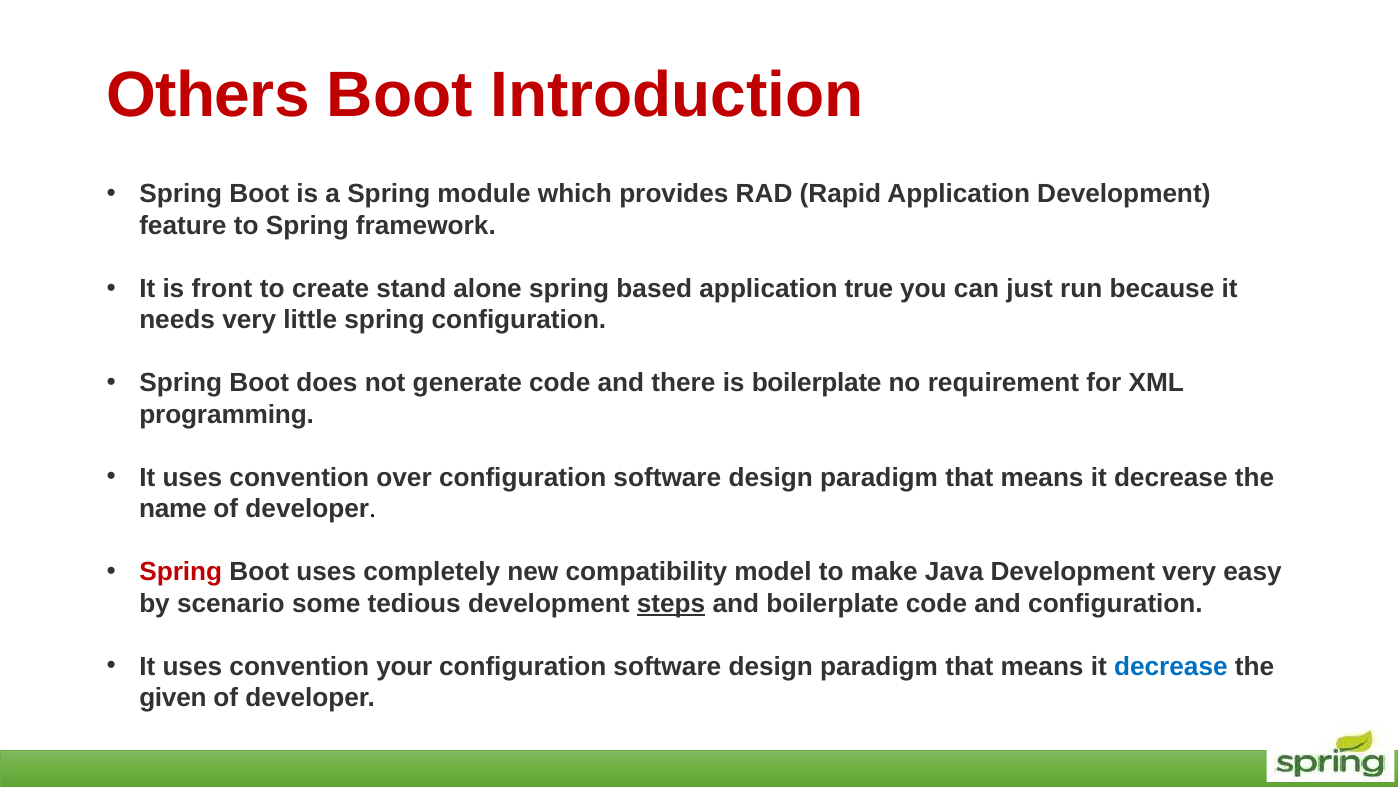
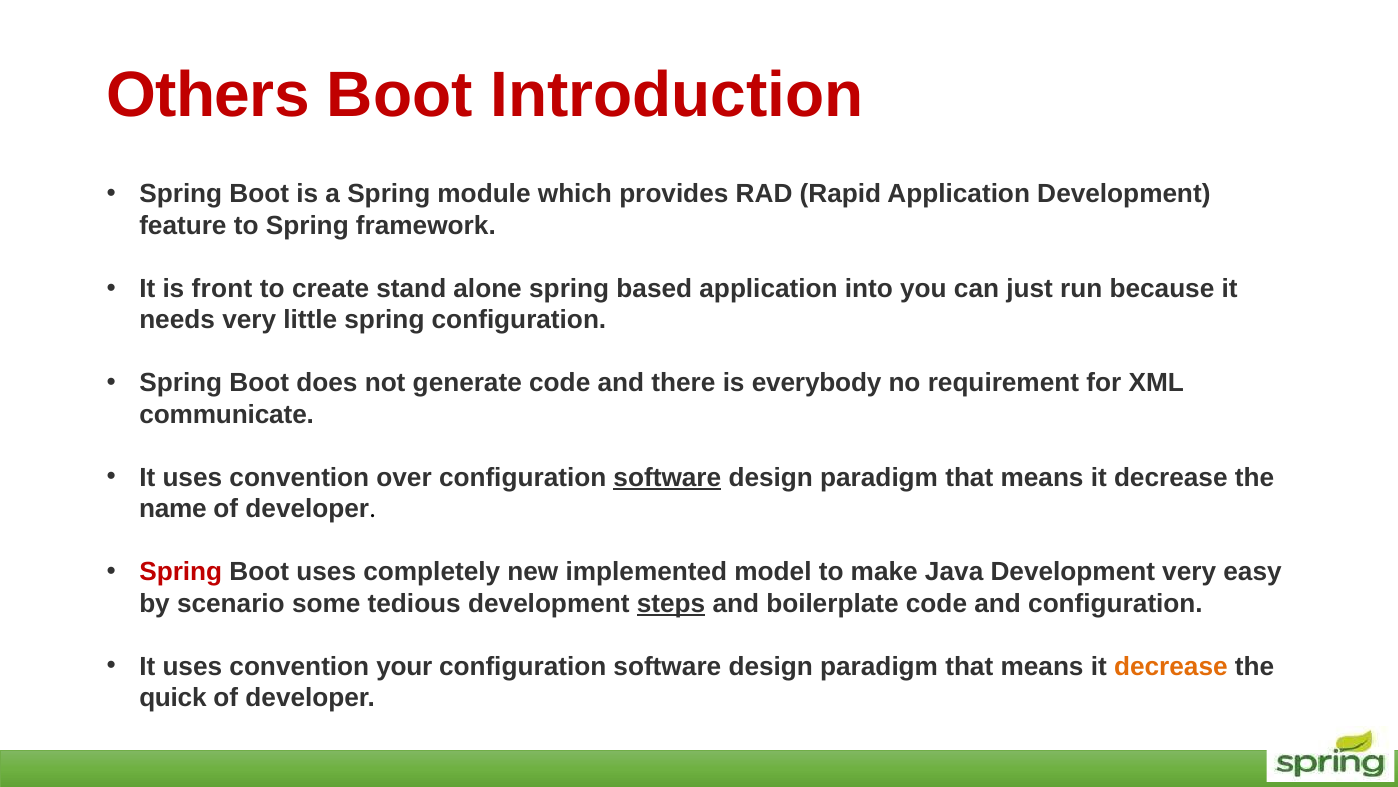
true: true -> into
is boilerplate: boilerplate -> everybody
programming: programming -> communicate
software at (667, 477) underline: none -> present
compatibility: compatibility -> implemented
decrease at (1171, 666) colour: blue -> orange
given: given -> quick
